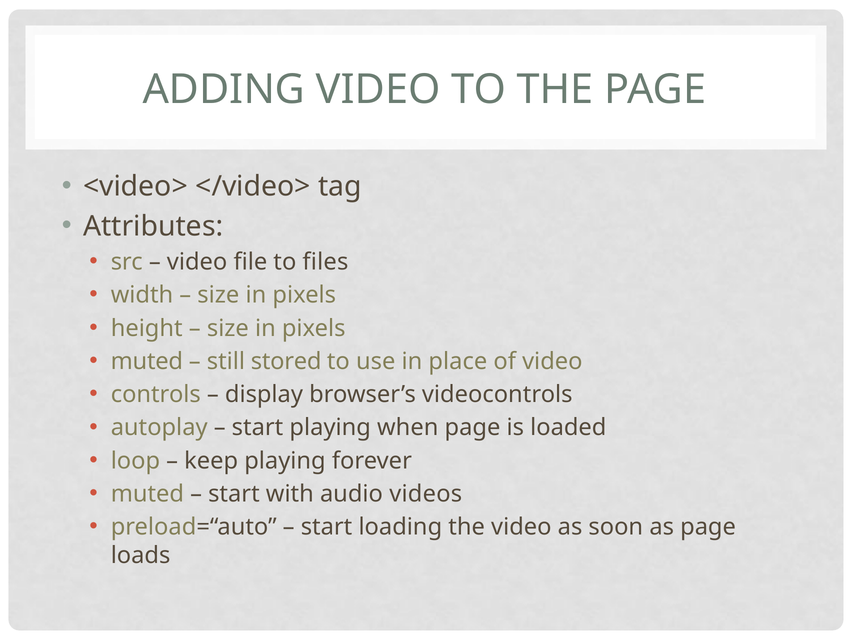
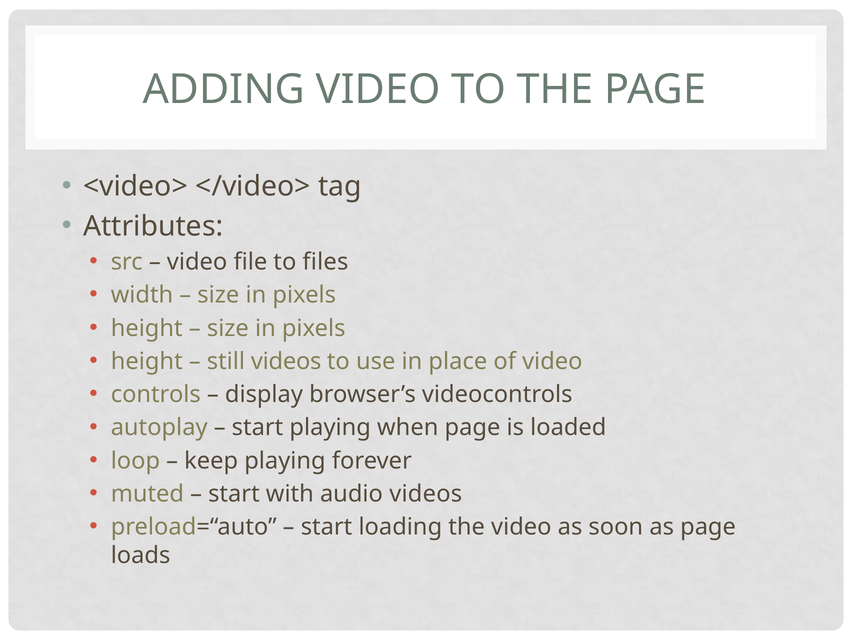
muted at (147, 361): muted -> height
still stored: stored -> videos
